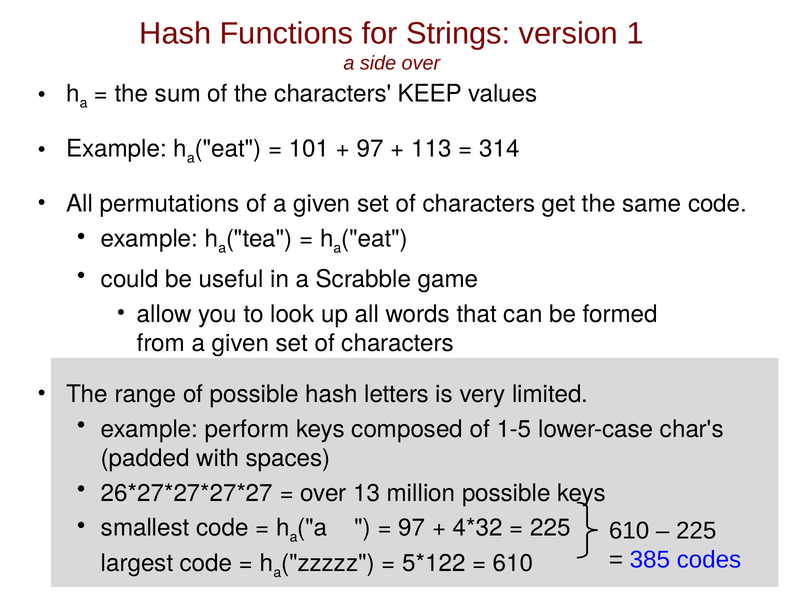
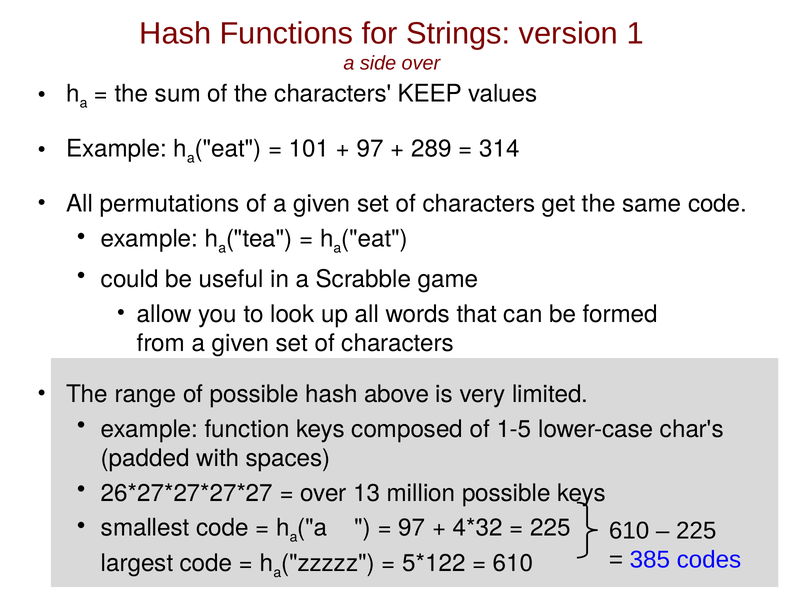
113: 113 -> 289
letters: letters -> above
perform: perform -> function
